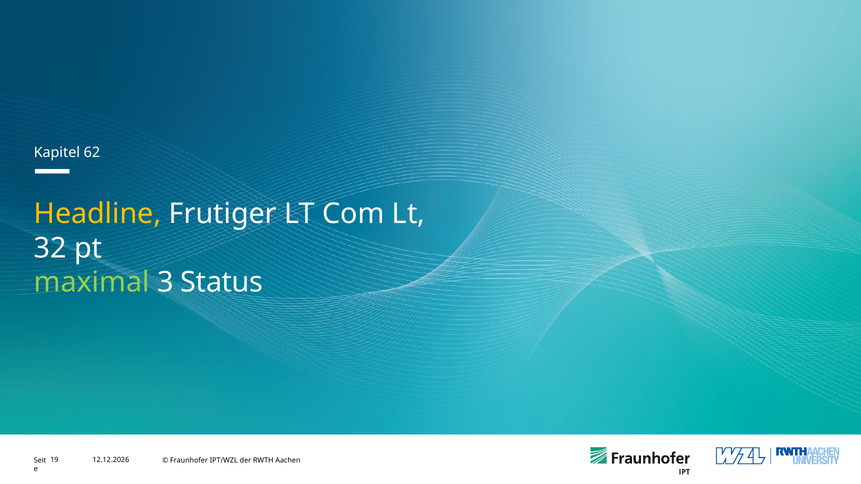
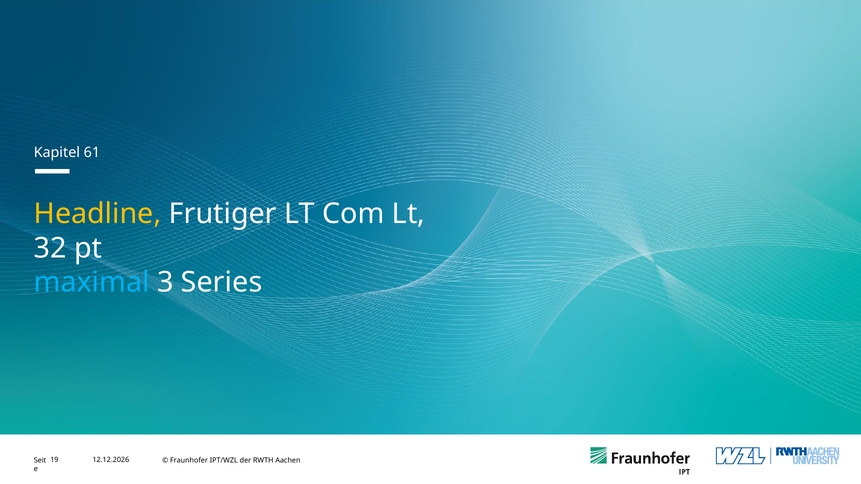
62: 62 -> 61
maximal colour: light green -> light blue
Status: Status -> Series
